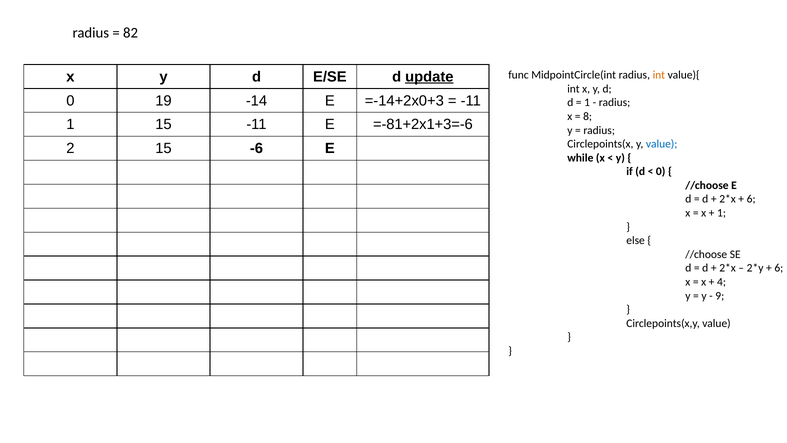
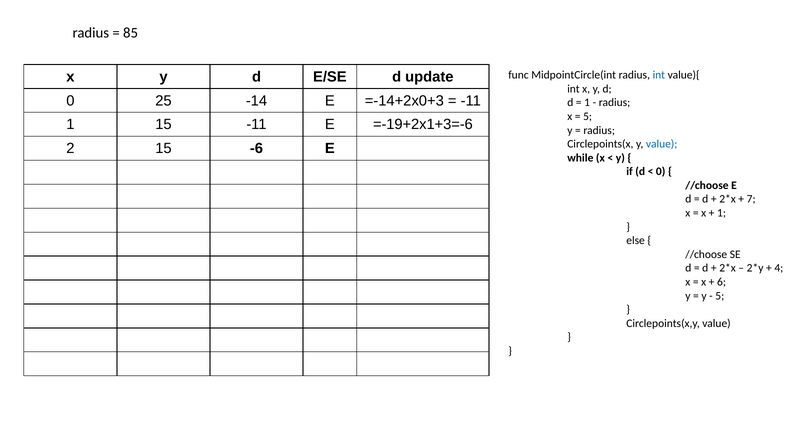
82: 82 -> 85
update underline: present -> none
int at (659, 75) colour: orange -> blue
19: 19 -> 25
8 at (588, 116): 8 -> 5
=-81+2x1+3=-6: =-81+2x1+3=-6 -> =-19+2x1+3=-6
6 at (751, 199): 6 -> 7
6 at (779, 268): 6 -> 4
4: 4 -> 6
9 at (720, 296): 9 -> 5
